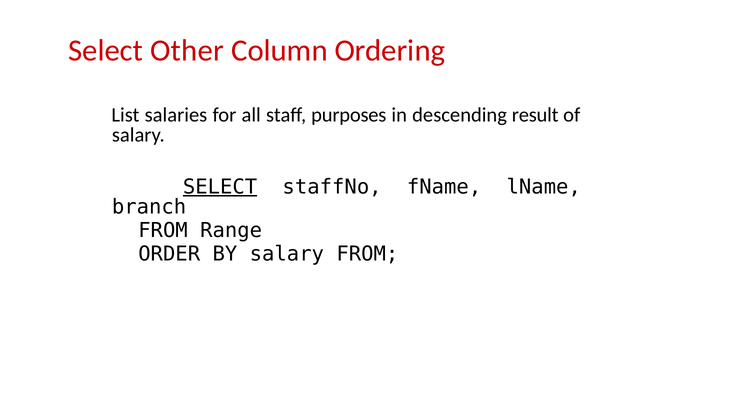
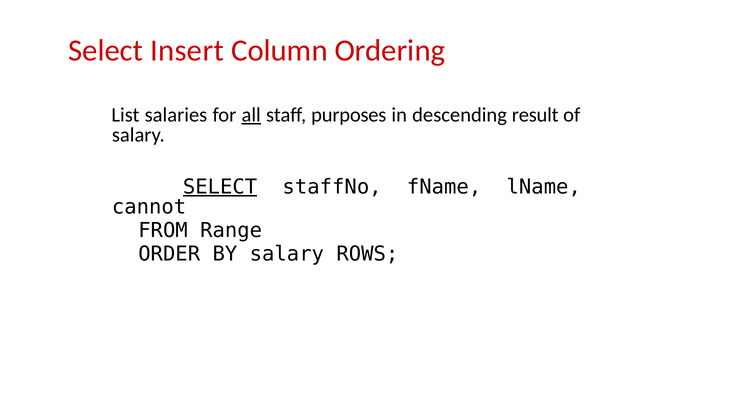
Other: Other -> Insert
all underline: none -> present
branch: branch -> cannot
salary FROM: FROM -> ROWS
